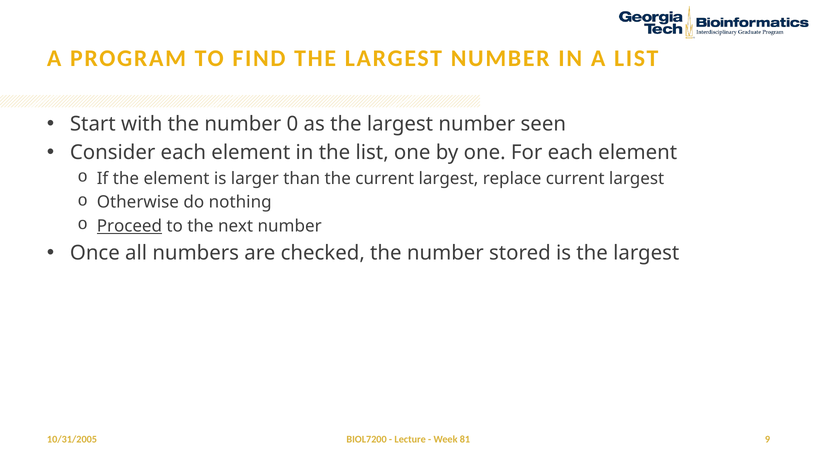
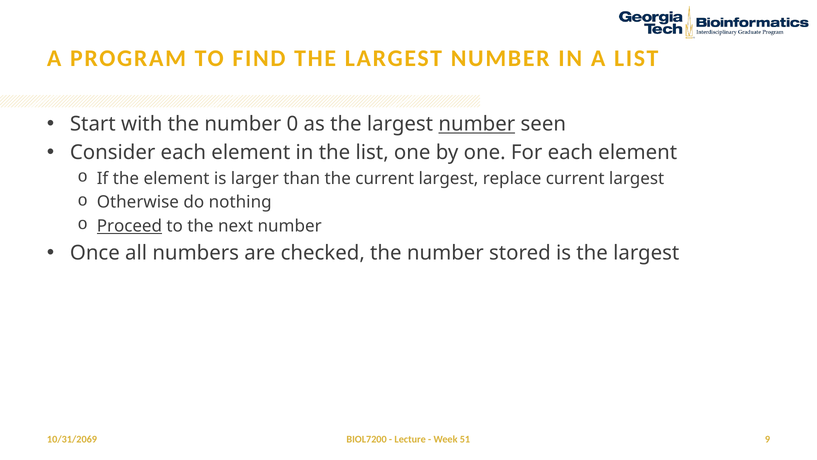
number at (477, 124) underline: none -> present
81: 81 -> 51
10/31/2005: 10/31/2005 -> 10/31/2069
